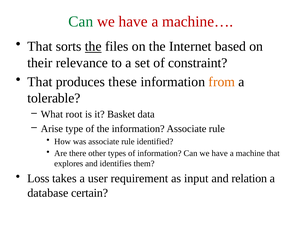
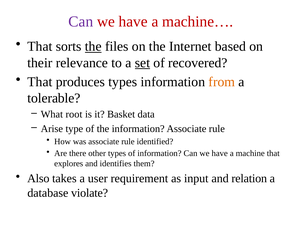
Can at (81, 22) colour: green -> purple
set underline: none -> present
constraint: constraint -> recovered
produces these: these -> types
Loss: Loss -> Also
certain: certain -> violate
